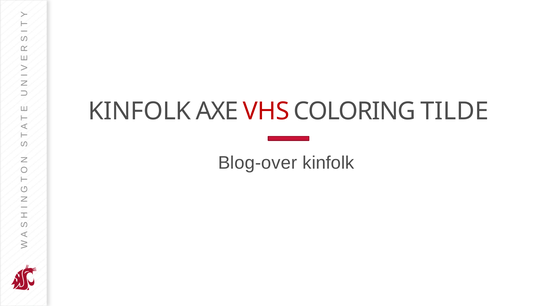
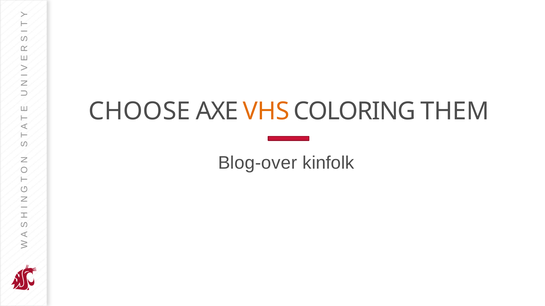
KINFOLK at (140, 112): KINFOLK -> CHOOSE
VHS colour: red -> orange
TILDE: TILDE -> THEM
